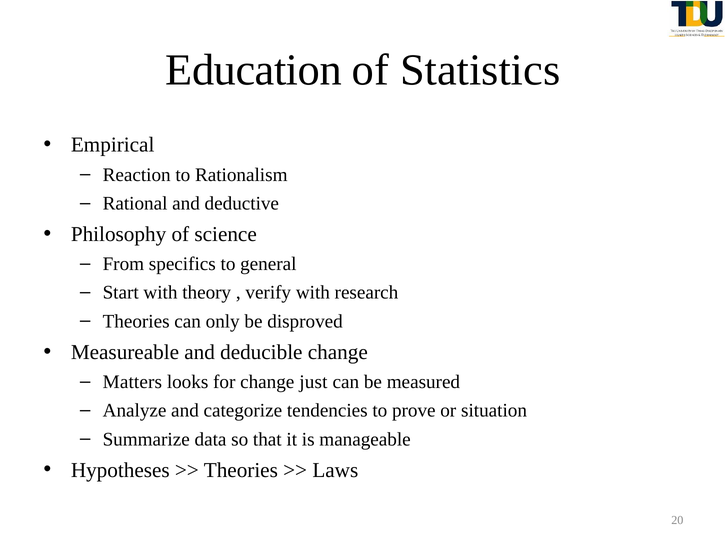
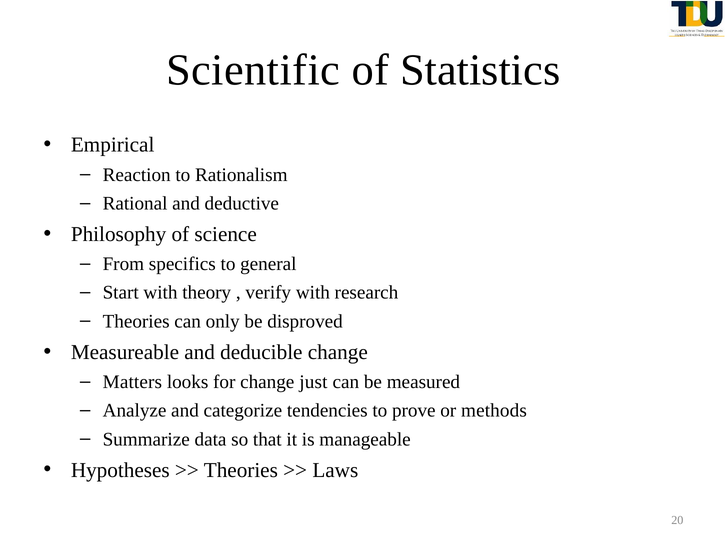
Education: Education -> Scientific
situation: situation -> methods
